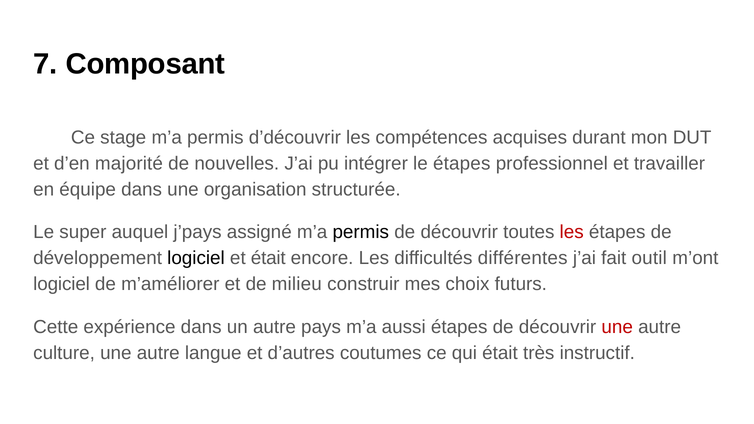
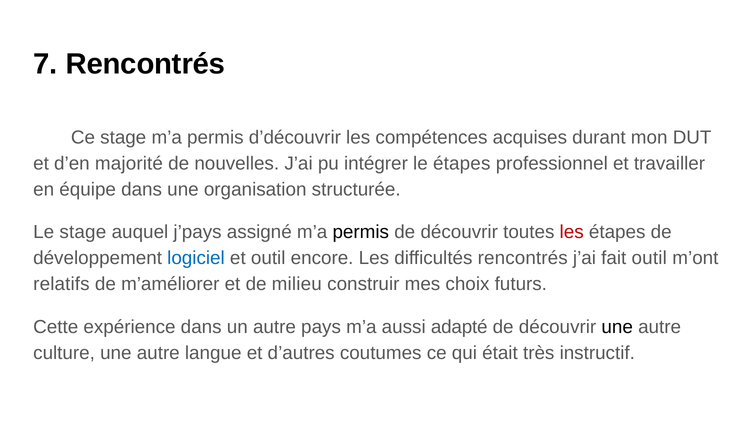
7 Composant: Composant -> Rencontrés
Le super: super -> stage
logiciel at (196, 258) colour: black -> blue
et était: était -> outil
difficultés différentes: différentes -> rencontrés
logiciel at (62, 284): logiciel -> relatifs
aussi étapes: étapes -> adapté
une at (617, 327) colour: red -> black
